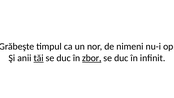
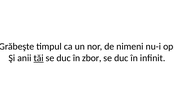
zbor underline: present -> none
